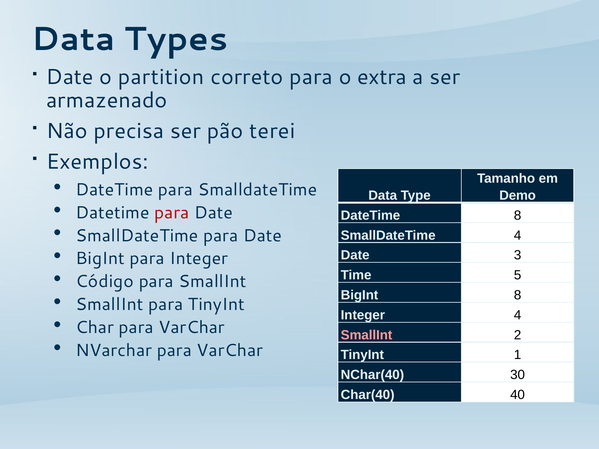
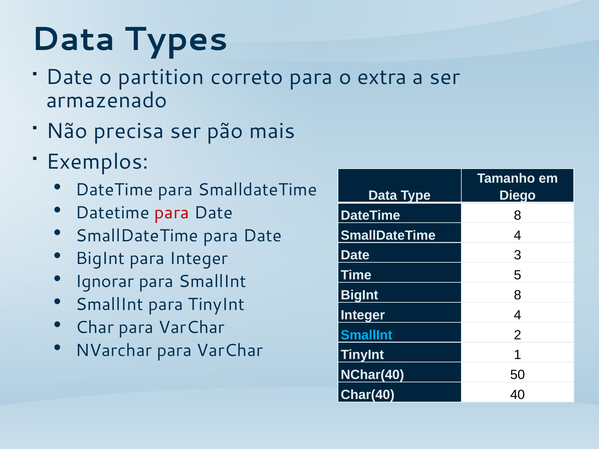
terei: terei -> mais
Demo: Demo -> Diego
Código: Código -> Ignorar
SmallInt at (367, 335) colour: pink -> light blue
30: 30 -> 50
